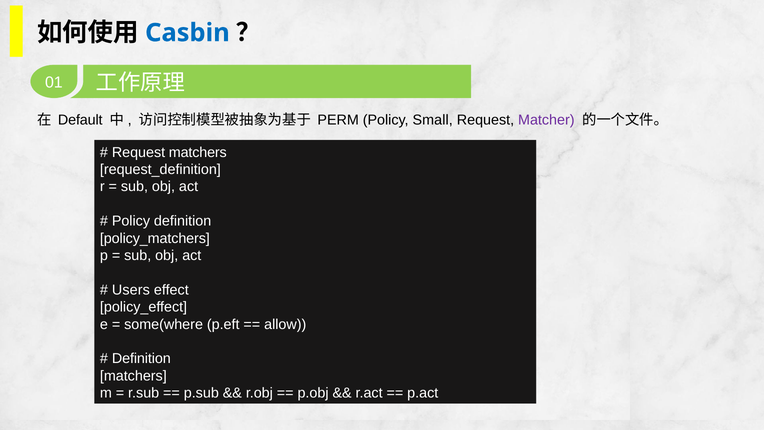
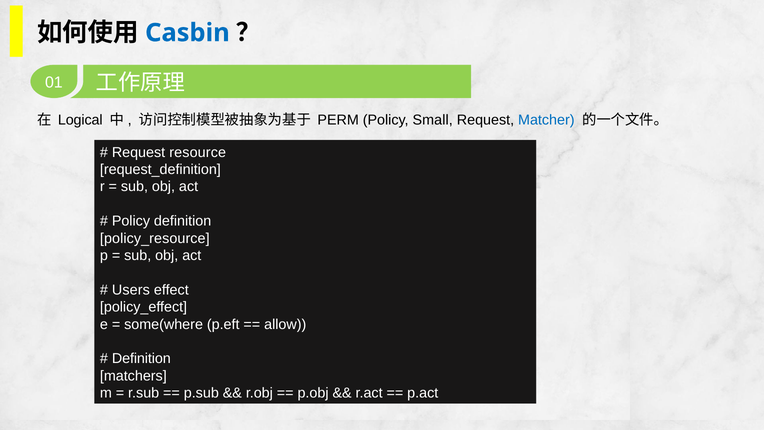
Default: Default -> Logical
Matcher colour: purple -> blue
Request matchers: matchers -> resource
policy_matchers: policy_matchers -> policy_resource
